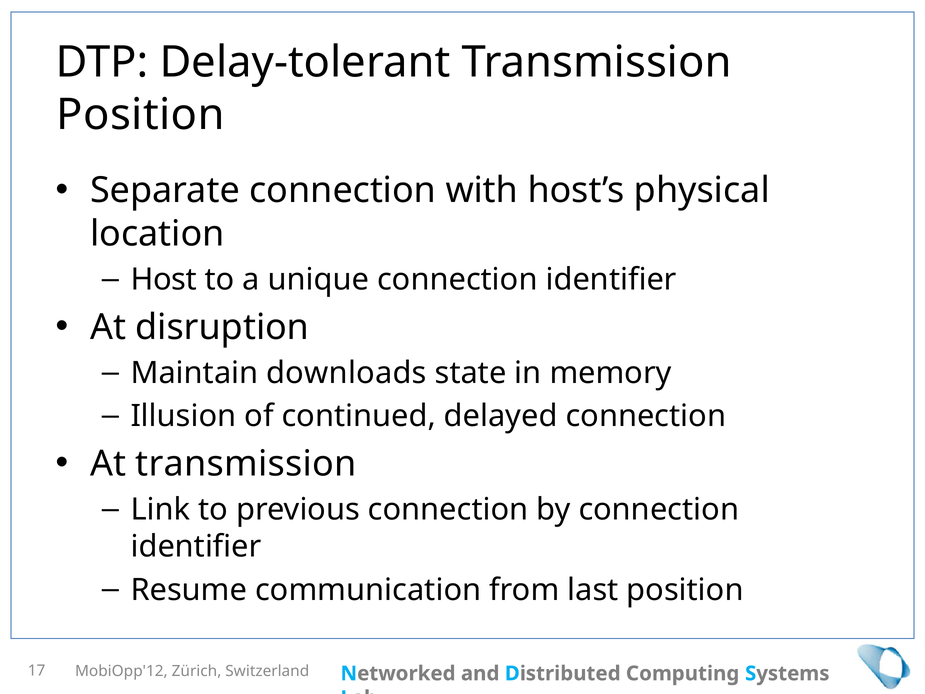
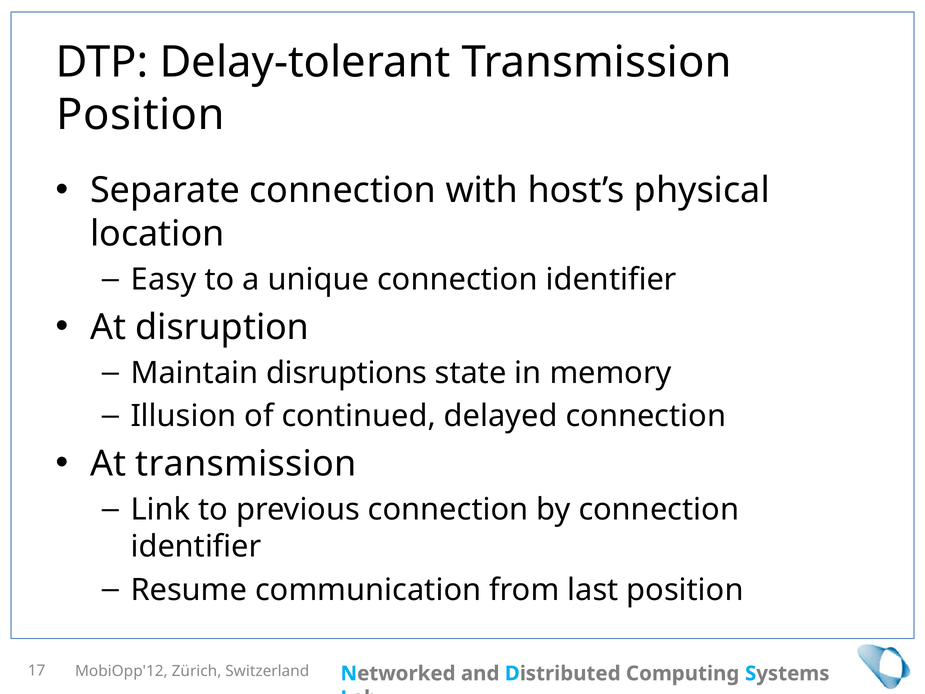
Host: Host -> Easy
downloads: downloads -> disruptions
